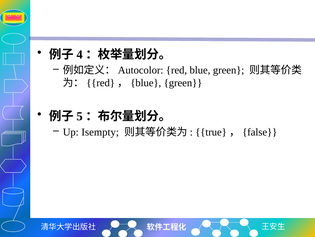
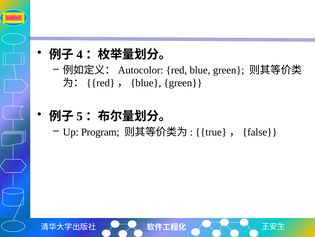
Isempty: Isempty -> Program
